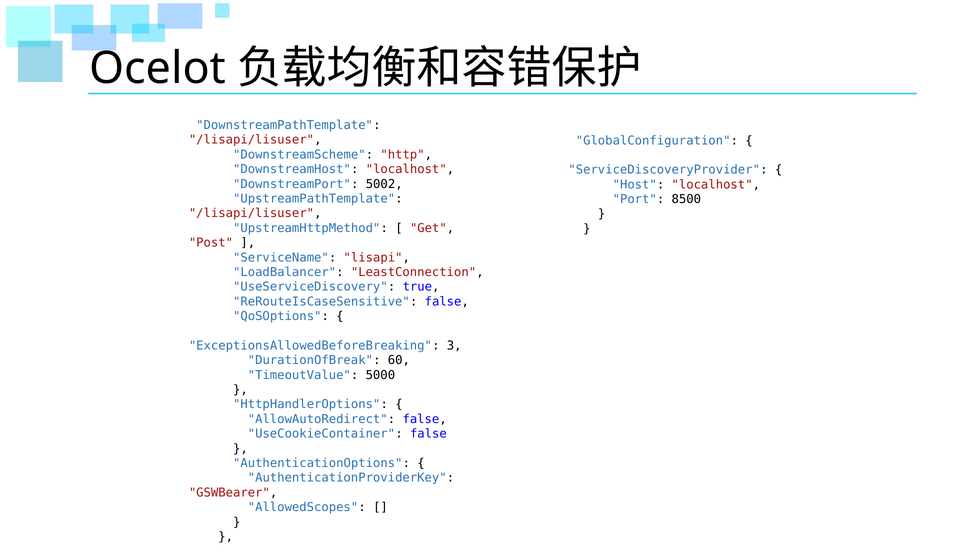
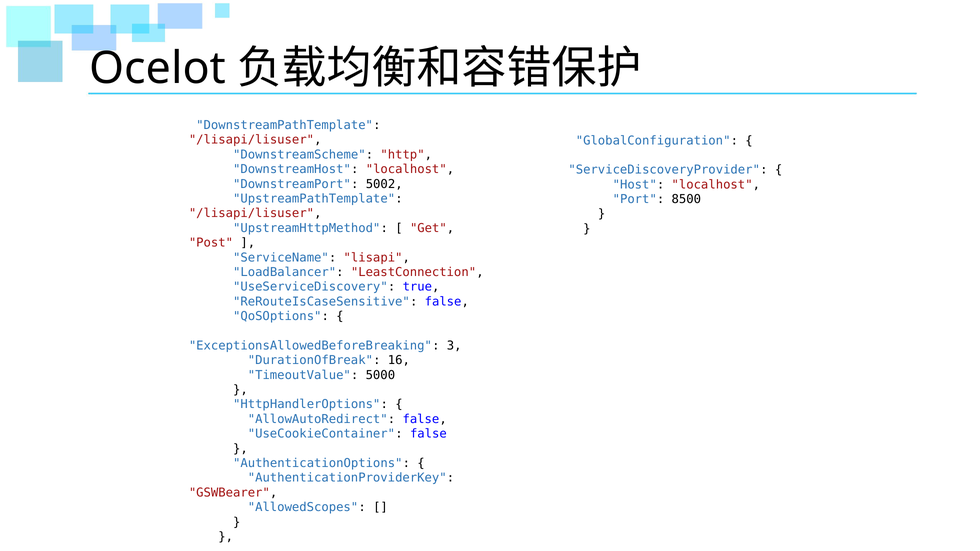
60: 60 -> 16
